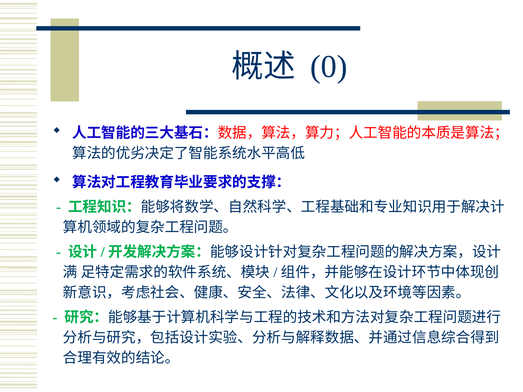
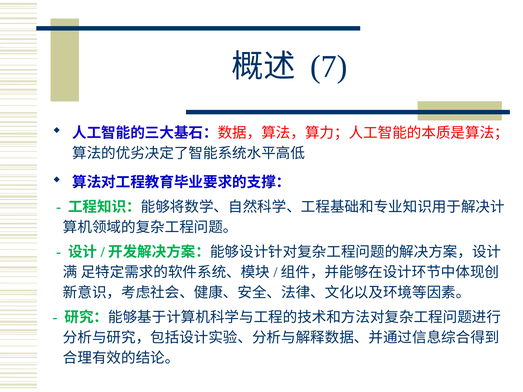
0: 0 -> 7
